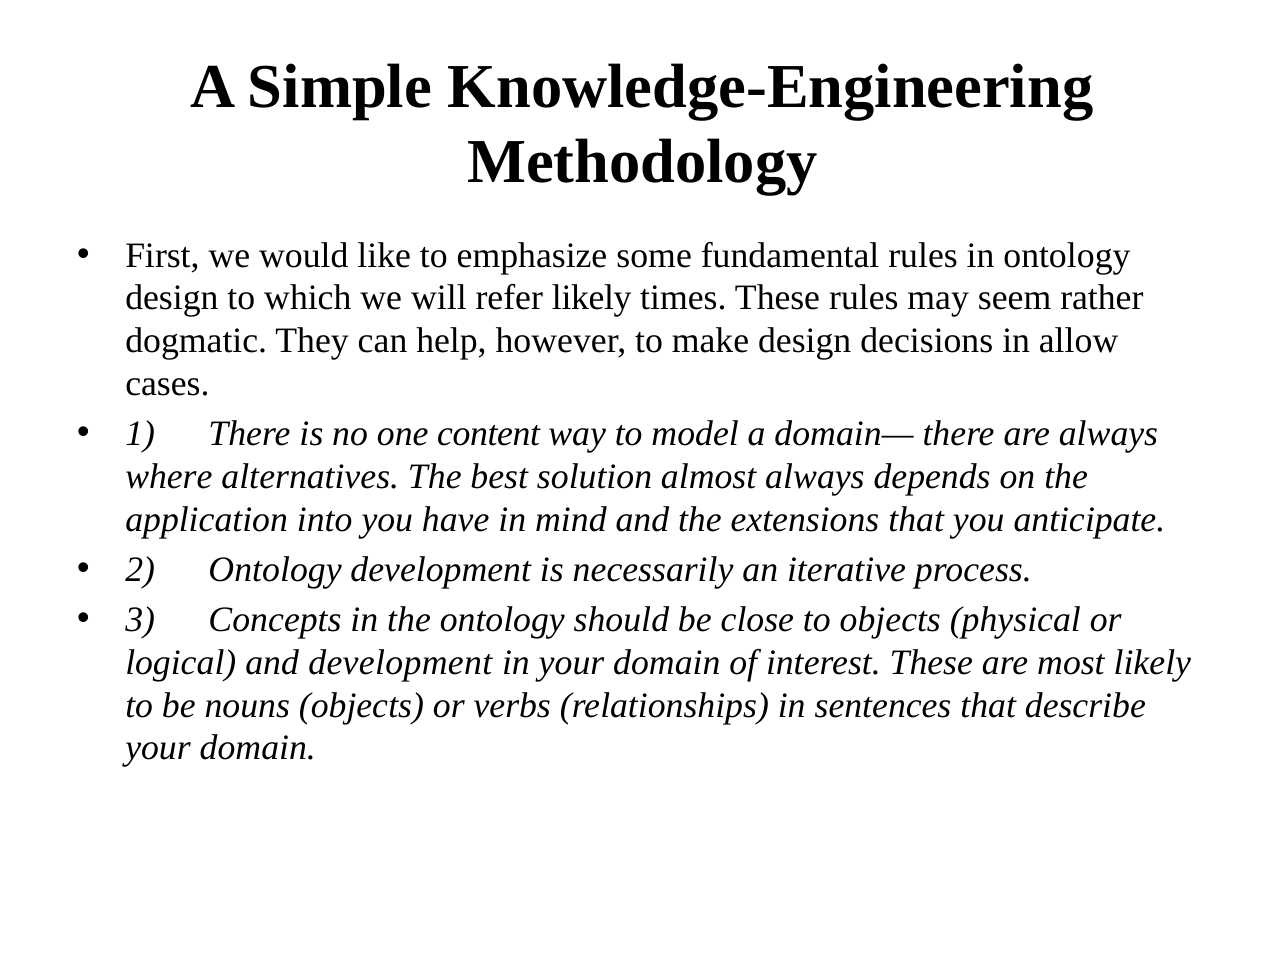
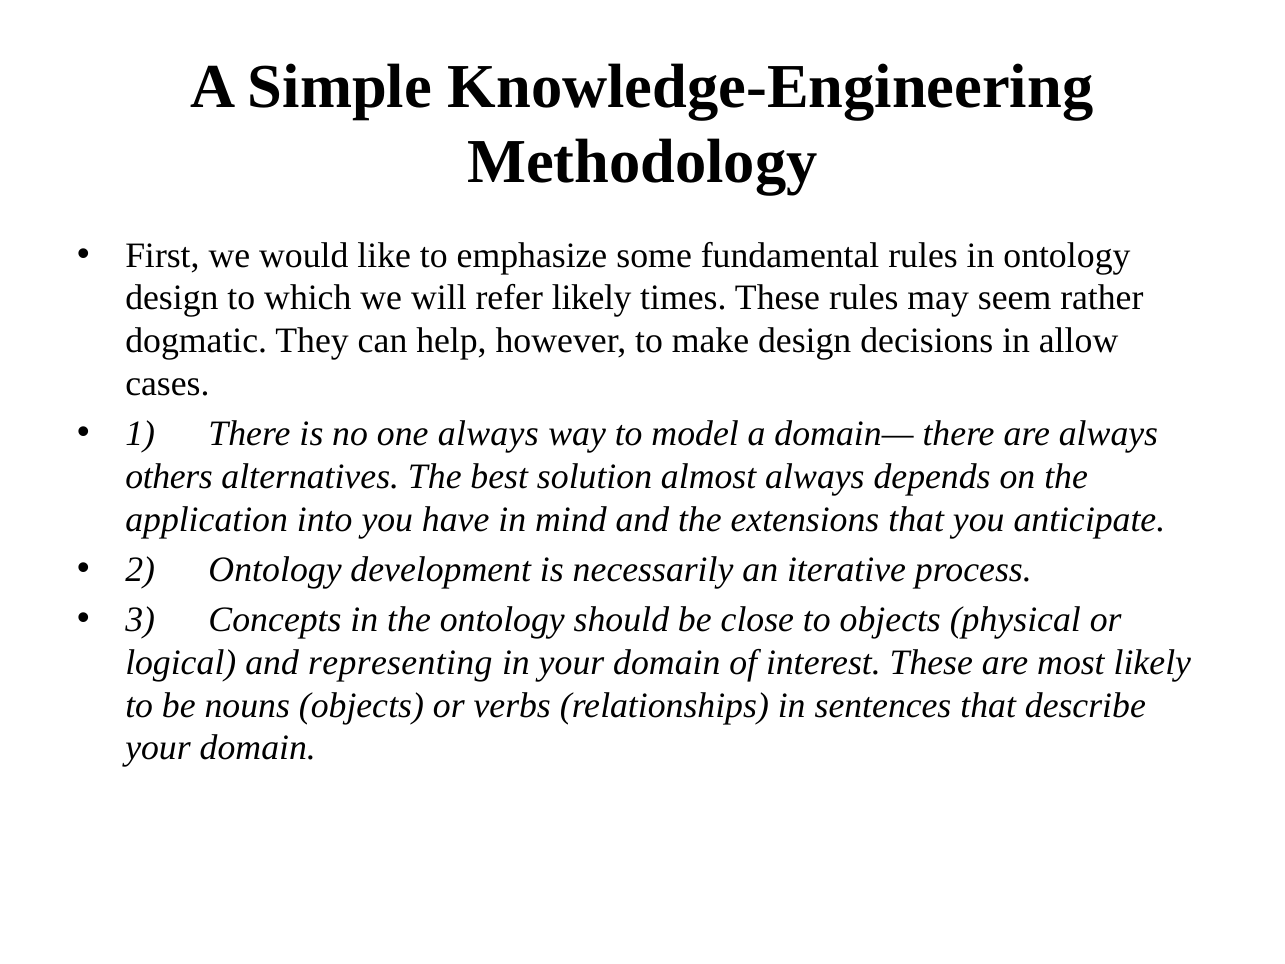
one content: content -> always
where: where -> others
and development: development -> representing
